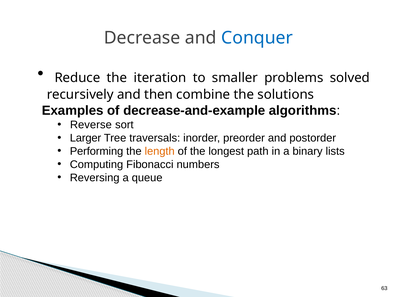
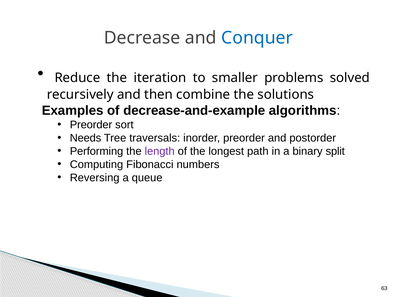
Reverse at (91, 125): Reverse -> Preorder
Larger: Larger -> Needs
length colour: orange -> purple
lists: lists -> split
